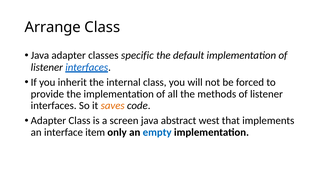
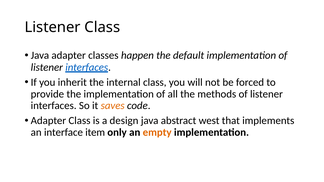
Arrange at (53, 27): Arrange -> Listener
specific: specific -> happen
screen: screen -> design
empty colour: blue -> orange
